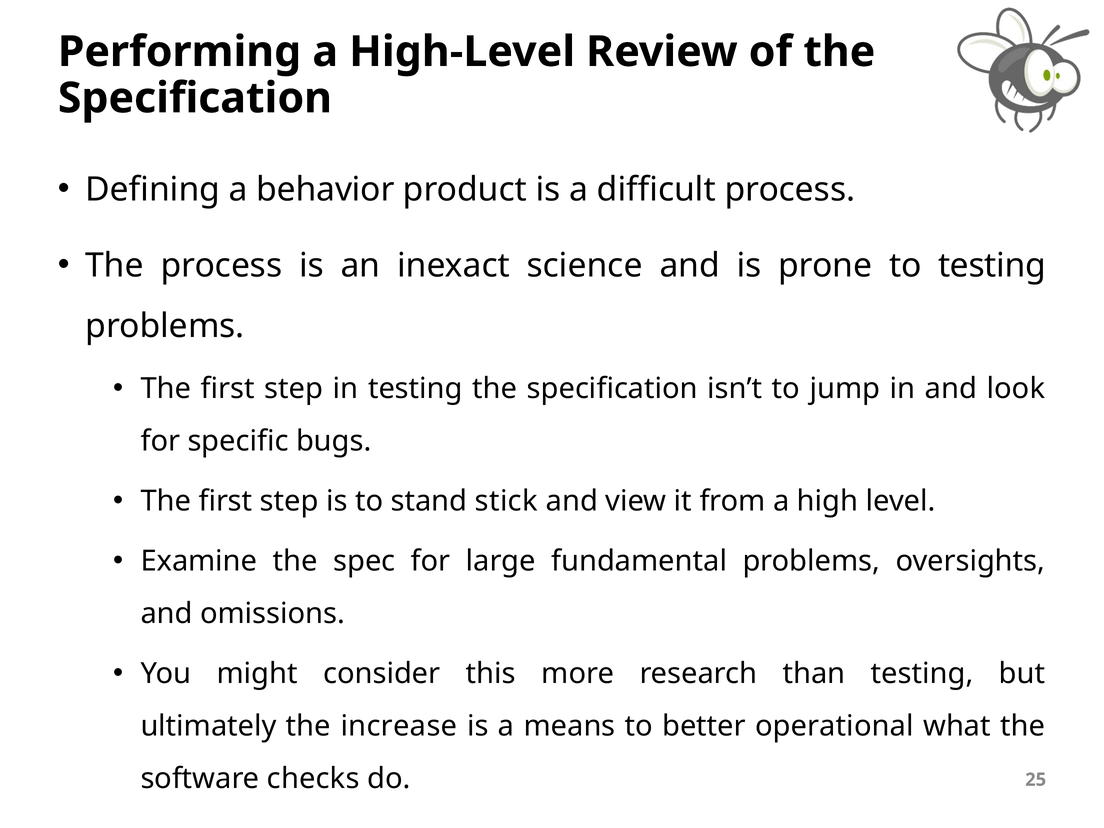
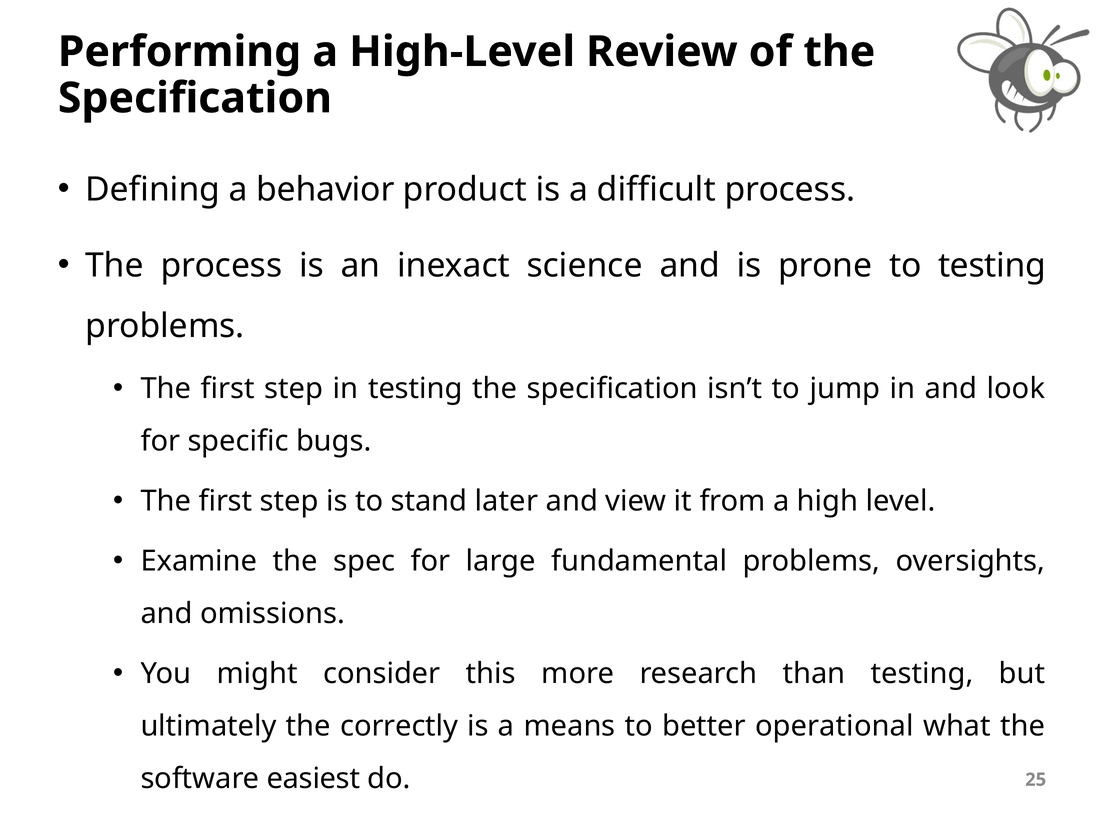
stick: stick -> later
increase: increase -> correctly
checks: checks -> easiest
